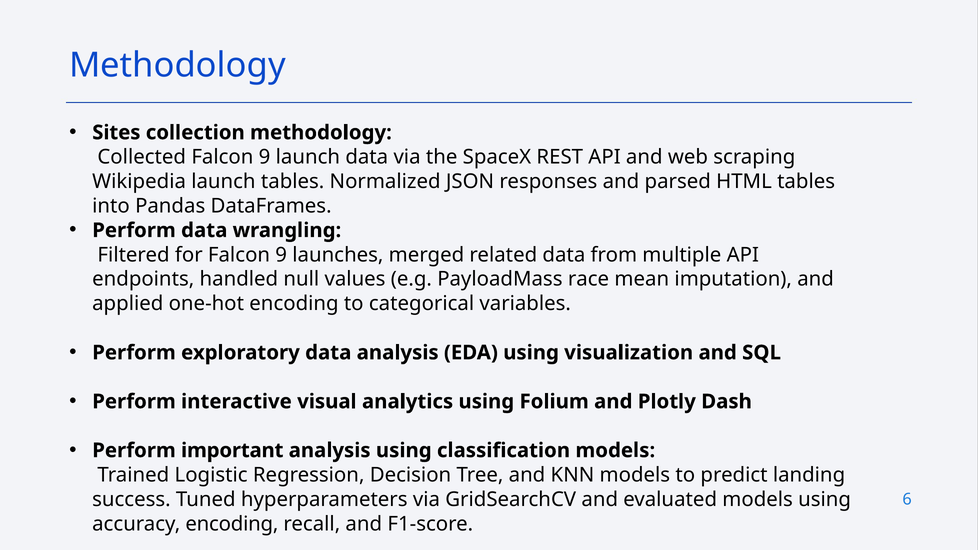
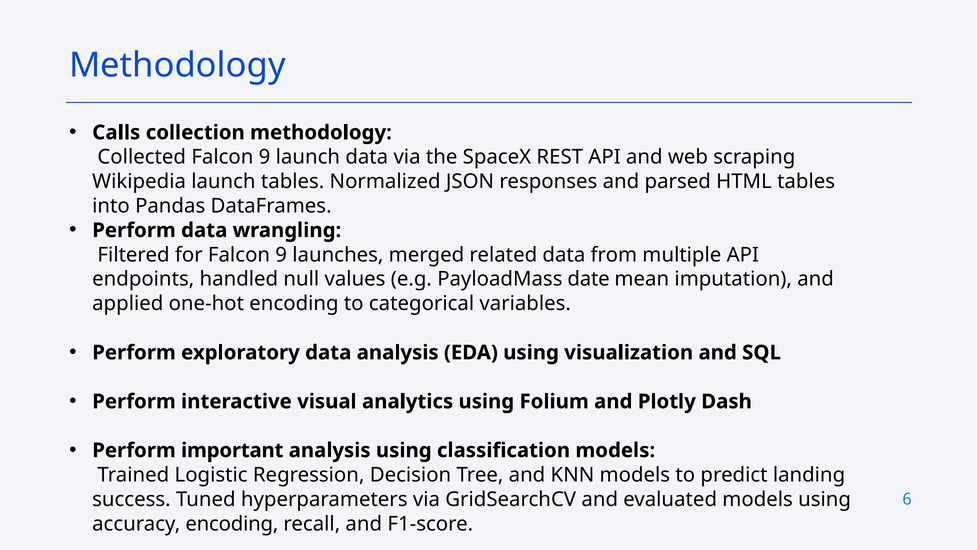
Sites: Sites -> Calls
race: race -> date
